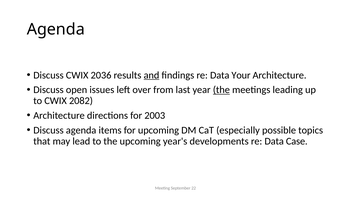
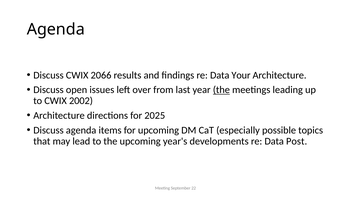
2036: 2036 -> 2066
and underline: present -> none
2082: 2082 -> 2002
2003: 2003 -> 2025
Case: Case -> Post
